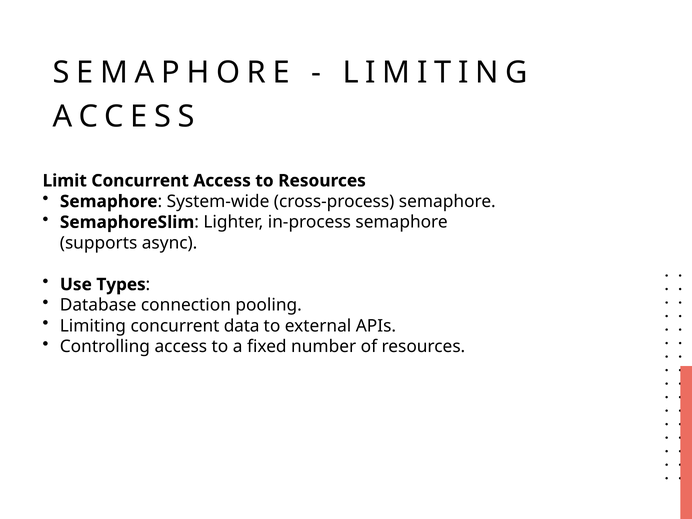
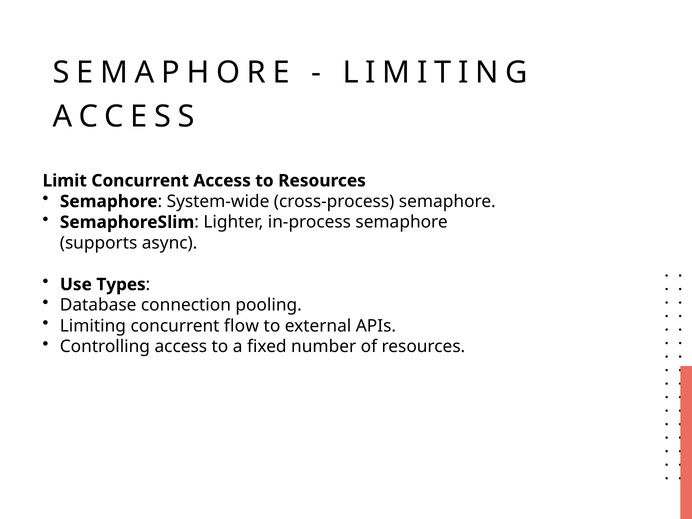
data: data -> flow
